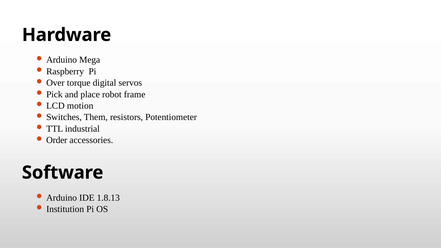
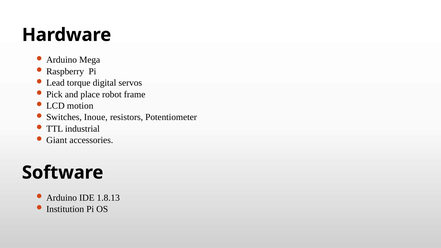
Over: Over -> Lead
Them: Them -> Inoue
Order: Order -> Giant
